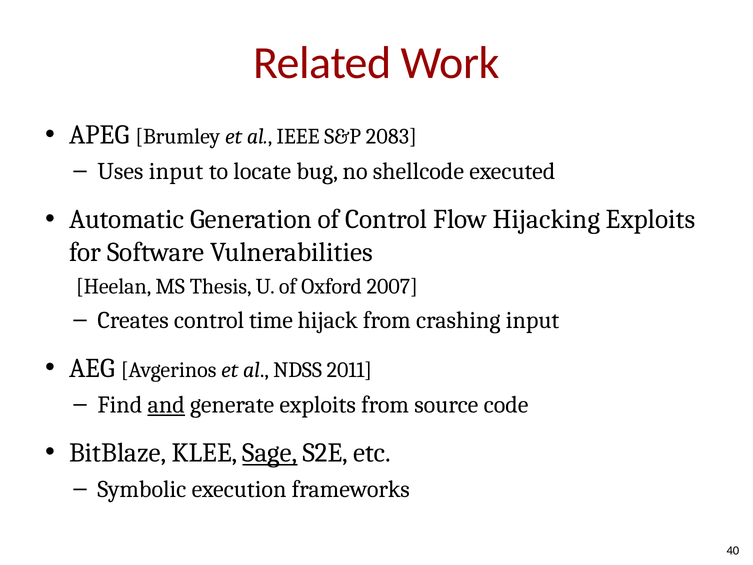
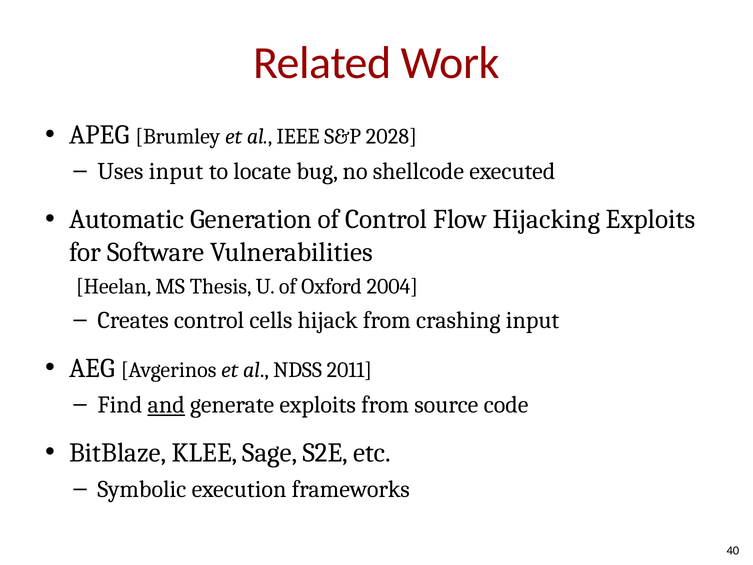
2083: 2083 -> 2028
2007: 2007 -> 2004
time: time -> cells
Sage underline: present -> none
